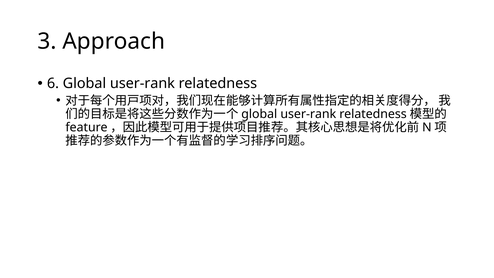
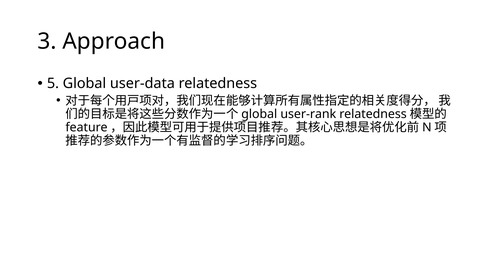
6: 6 -> 5
user-rank at (142, 84): user-rank -> user-data
